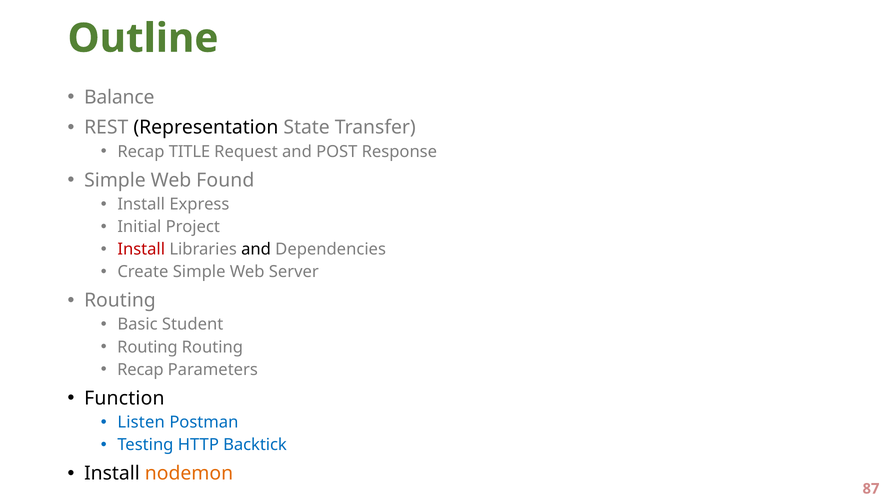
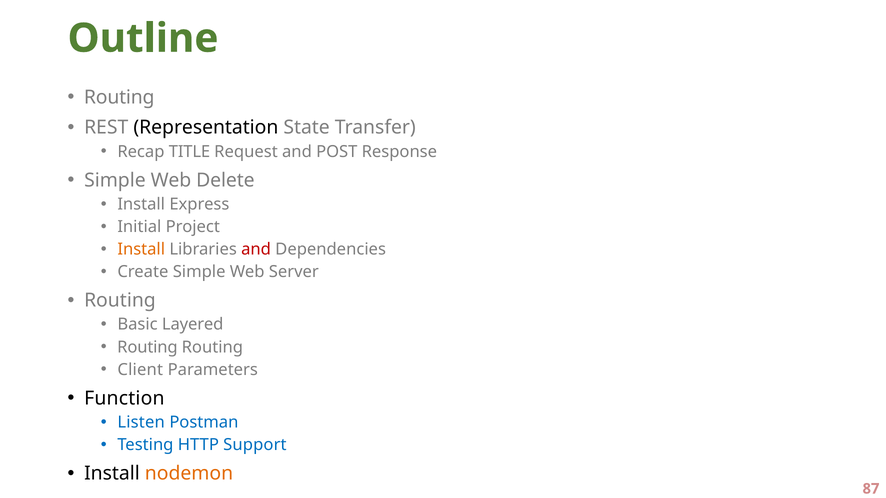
Balance at (119, 97): Balance -> Routing
Found: Found -> Delete
Install at (141, 249) colour: red -> orange
and at (256, 249) colour: black -> red
Student: Student -> Layered
Recap at (140, 370): Recap -> Client
Backtick: Backtick -> Support
